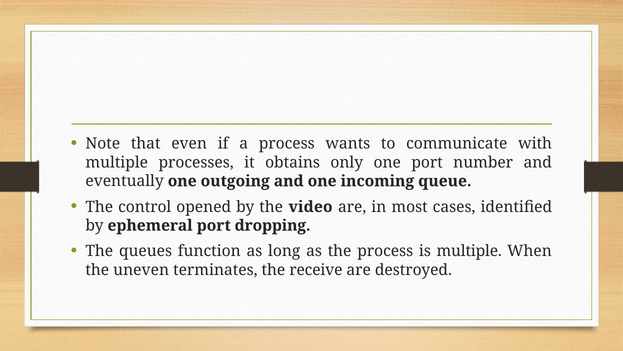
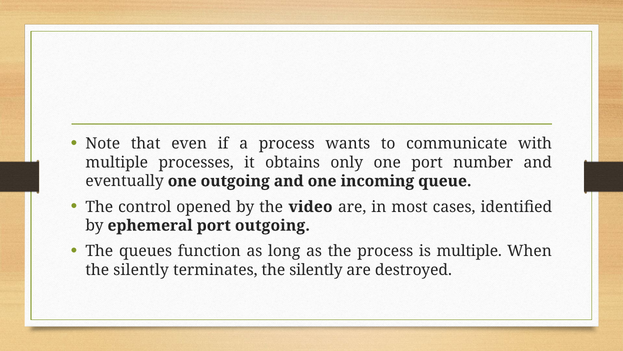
port dropping: dropping -> outgoing
uneven at (141, 270): uneven -> silently
terminates the receive: receive -> silently
